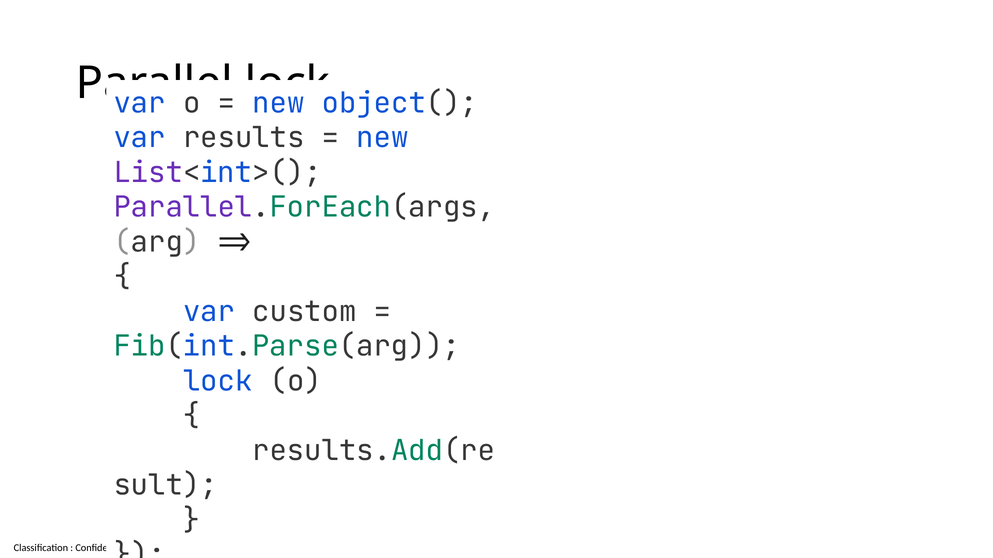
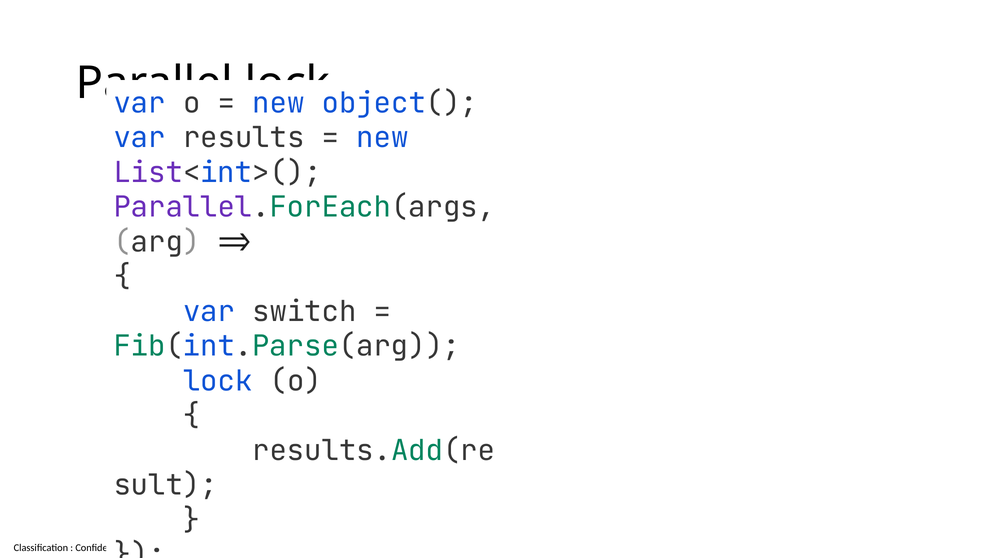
custom: custom -> switch
